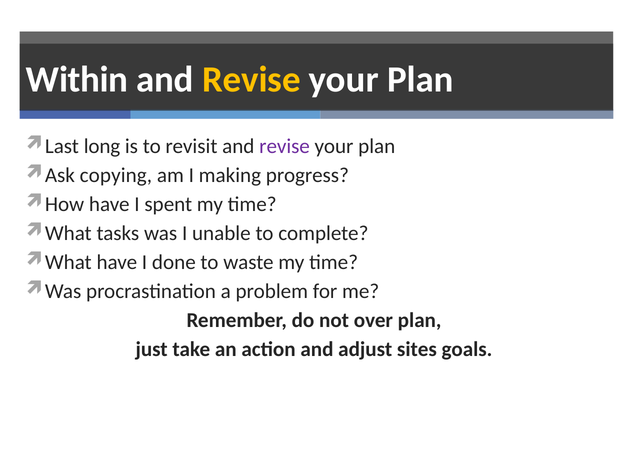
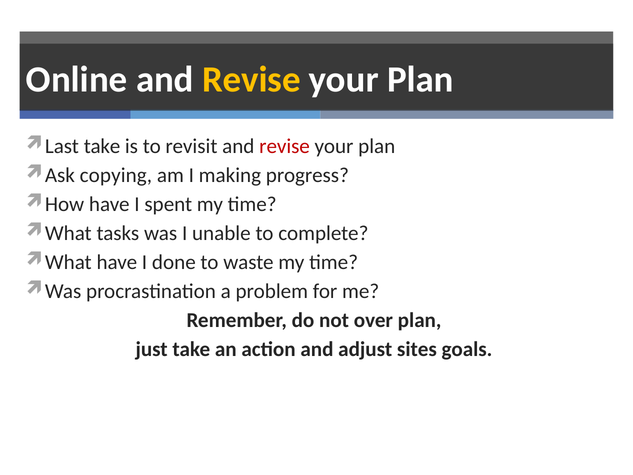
Within: Within -> Online
long at (102, 146): long -> take
revise at (285, 146) colour: purple -> red
